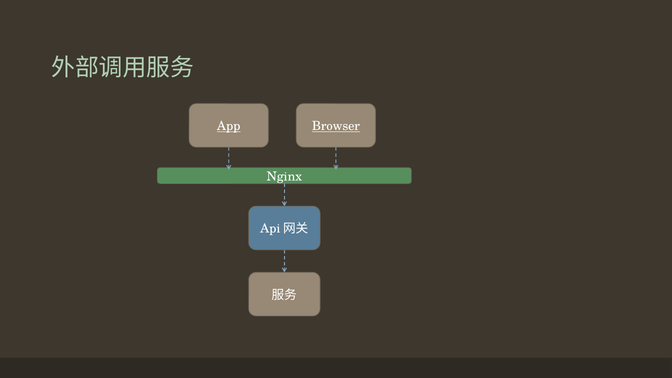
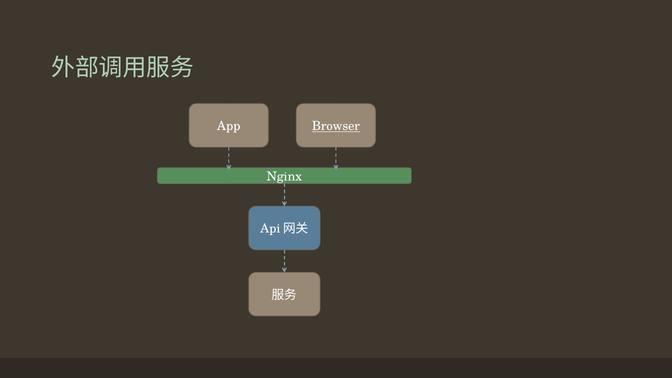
App underline: present -> none
